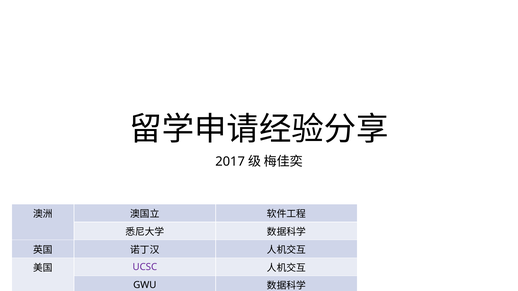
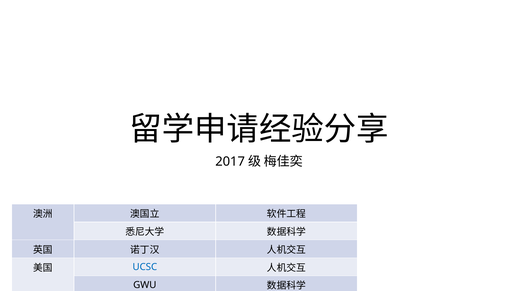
UCSC colour: purple -> blue
